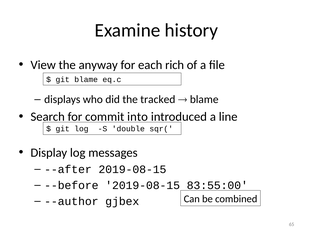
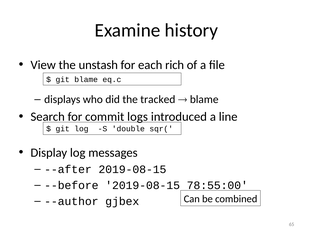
anyway: anyway -> unstash
into: into -> logs
83:55:00: 83:55:00 -> 78:55:00
